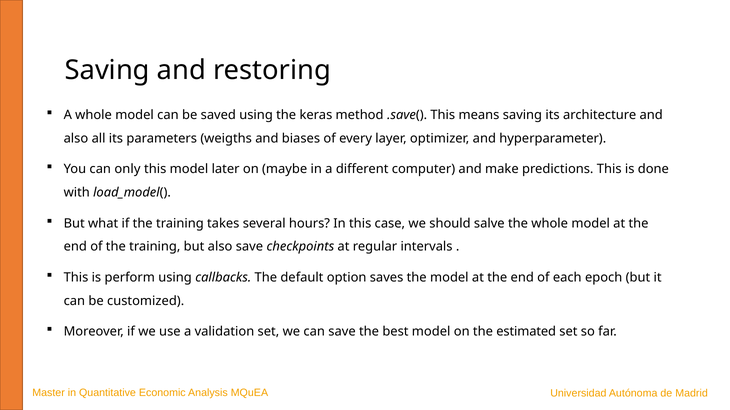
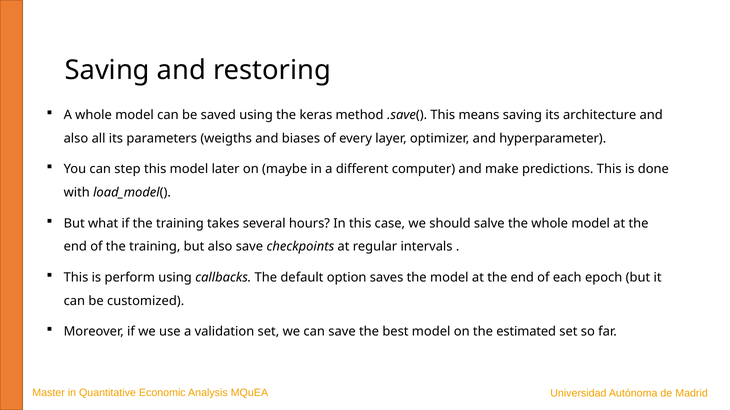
only: only -> step
